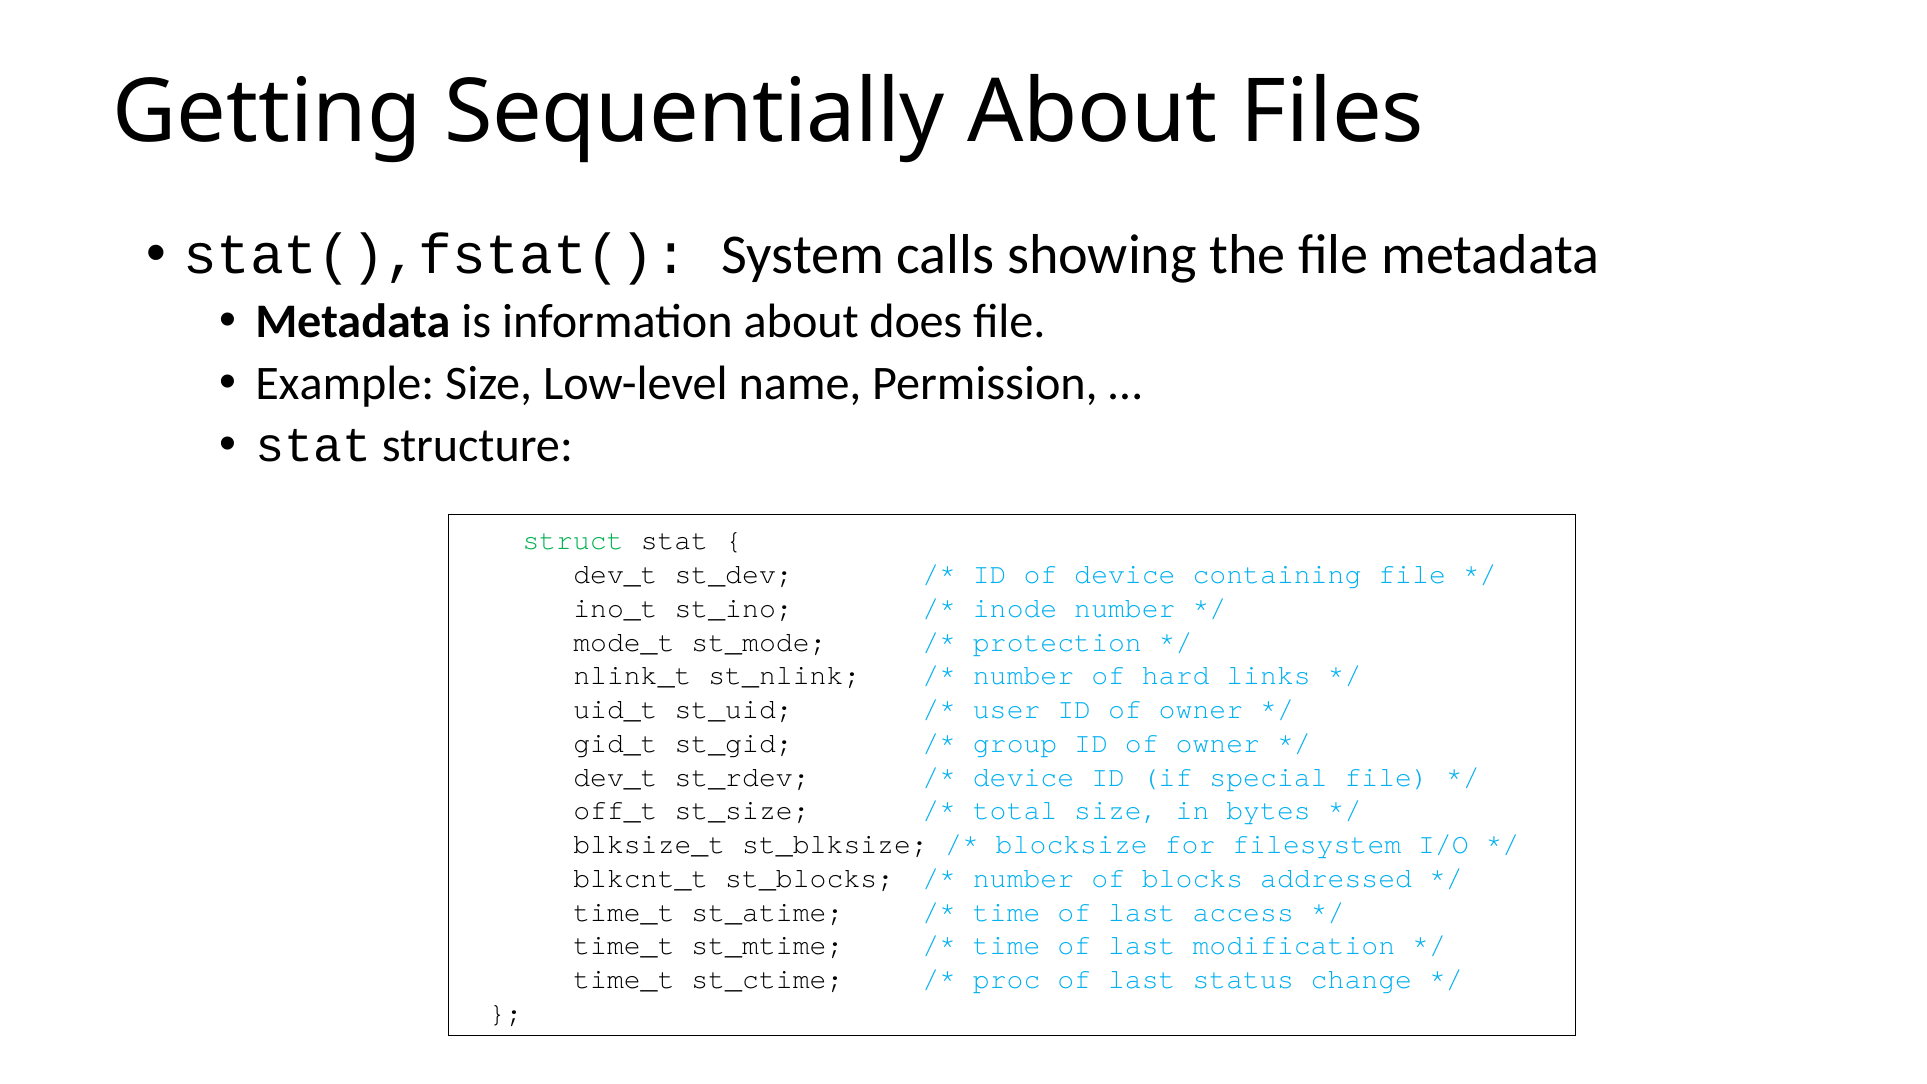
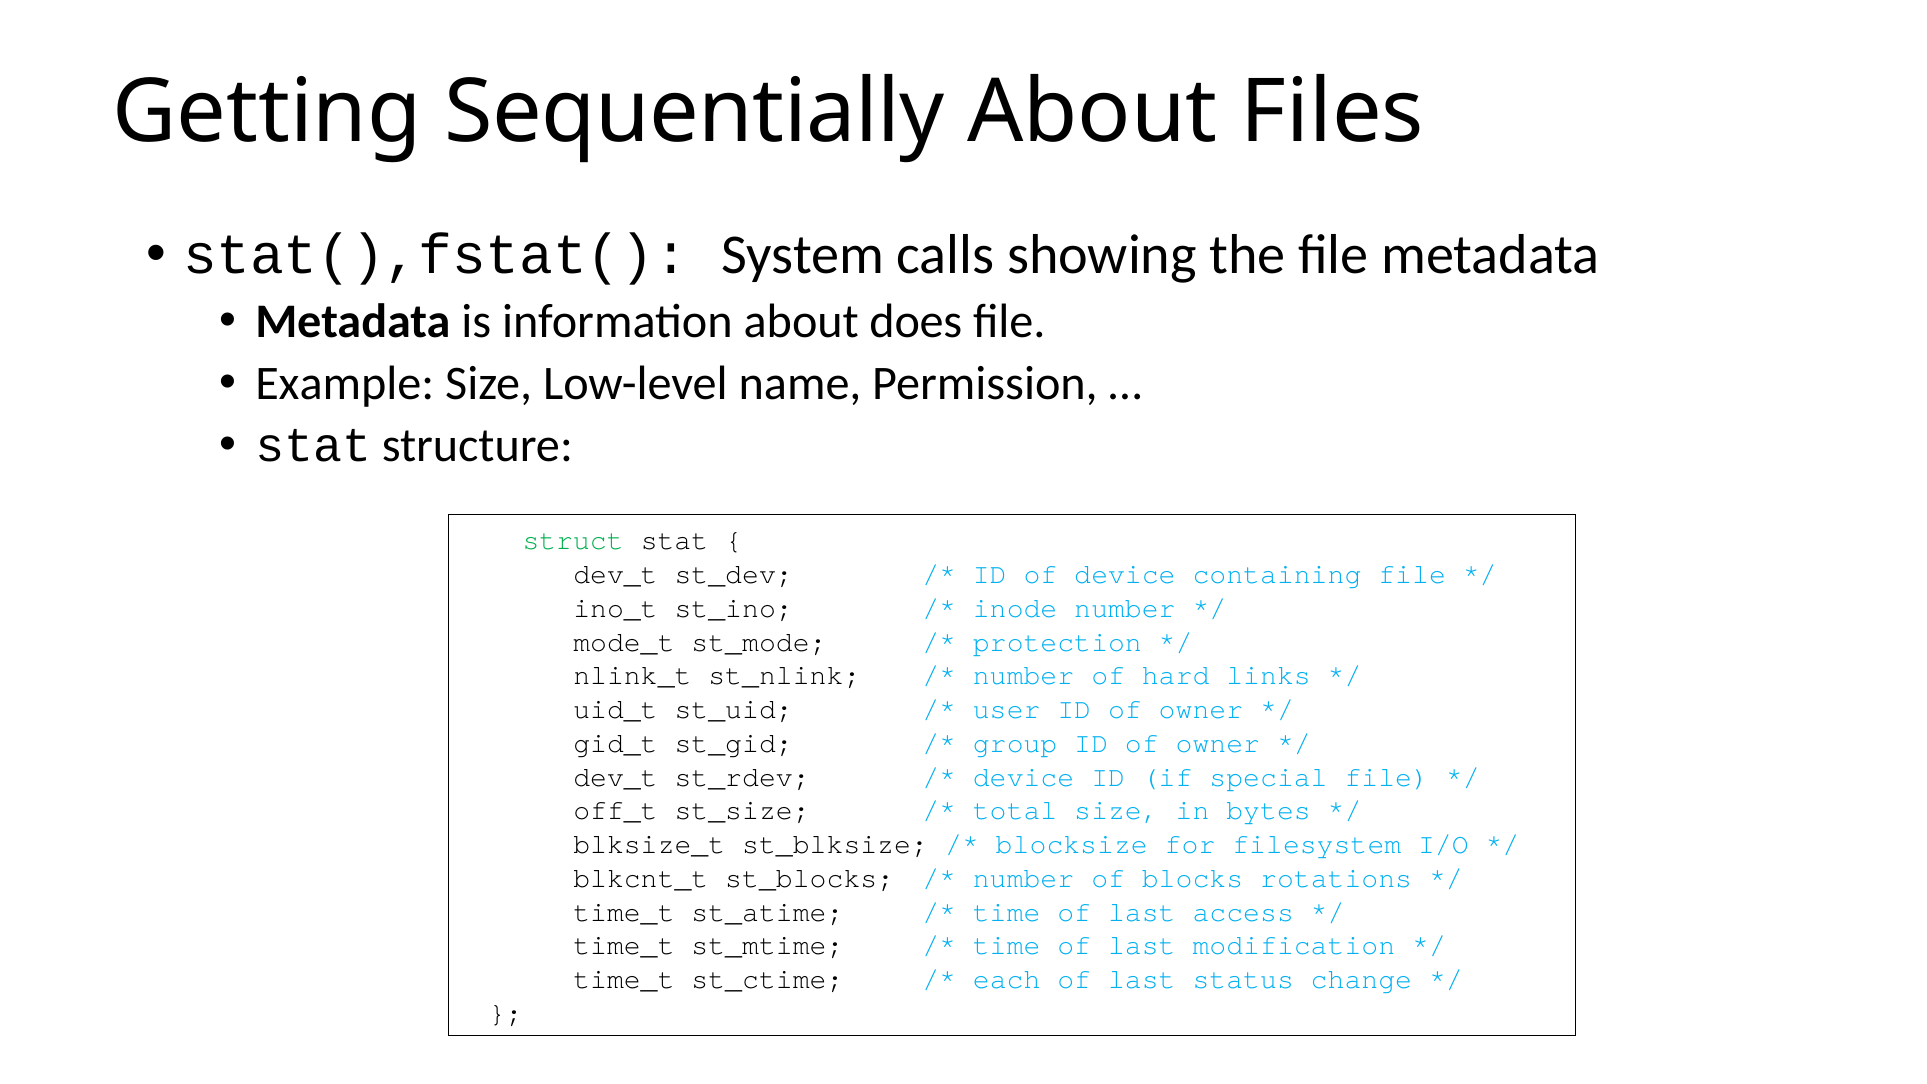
addressed: addressed -> rotations
proc: proc -> each
